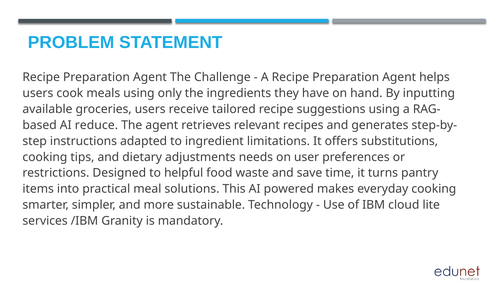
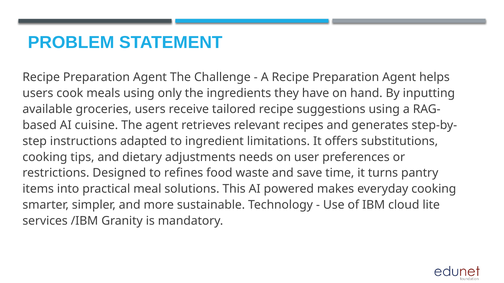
reduce: reduce -> cuisine
helpful: helpful -> refines
